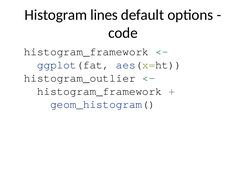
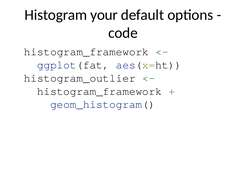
lines: lines -> your
